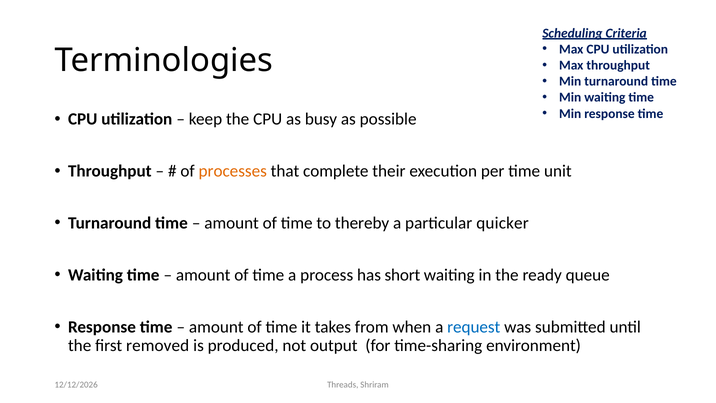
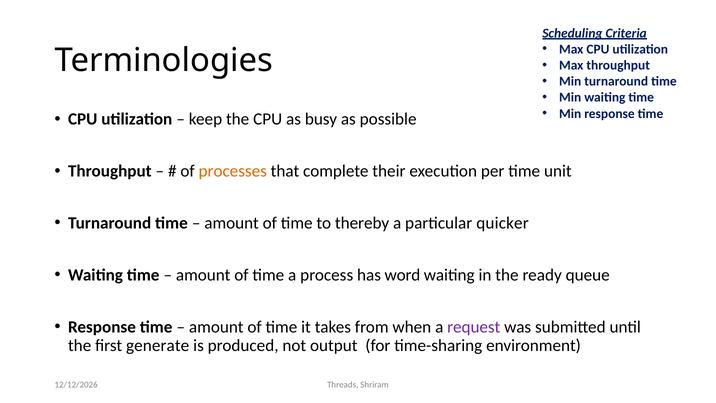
short: short -> word
request colour: blue -> purple
removed: removed -> generate
